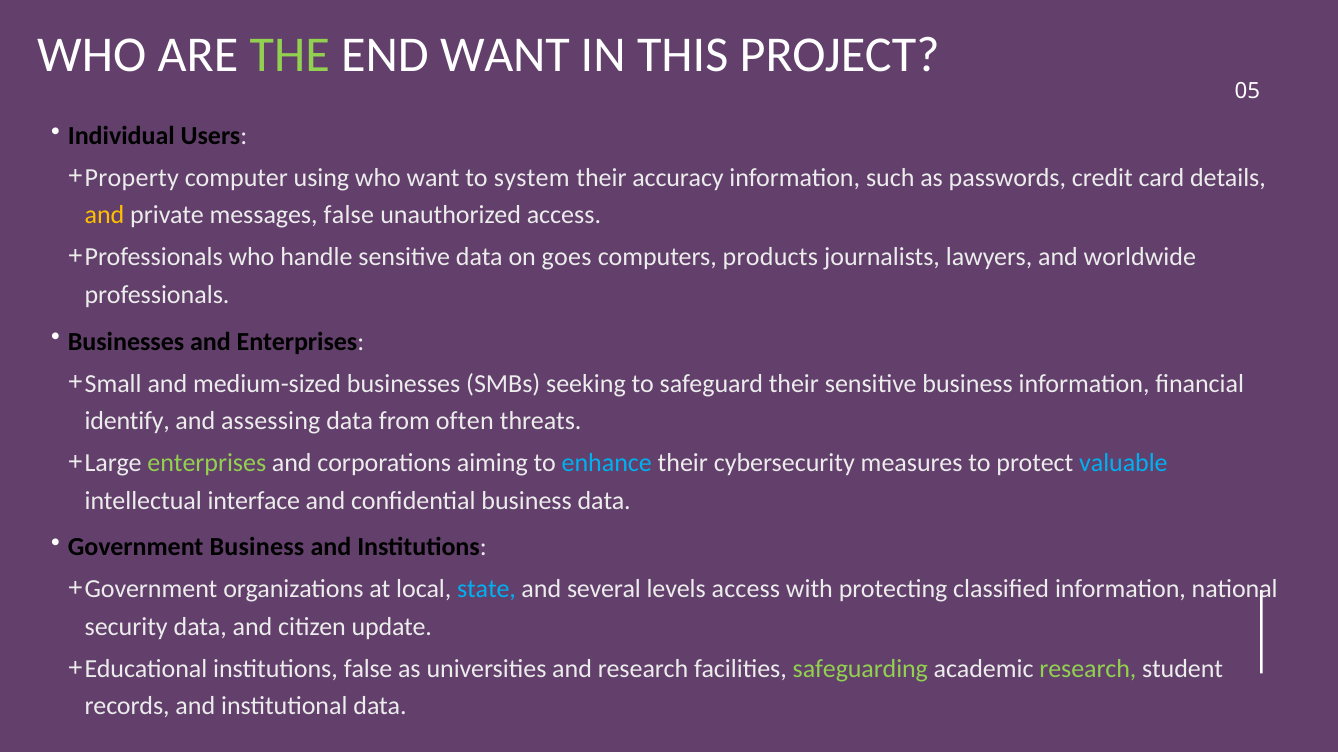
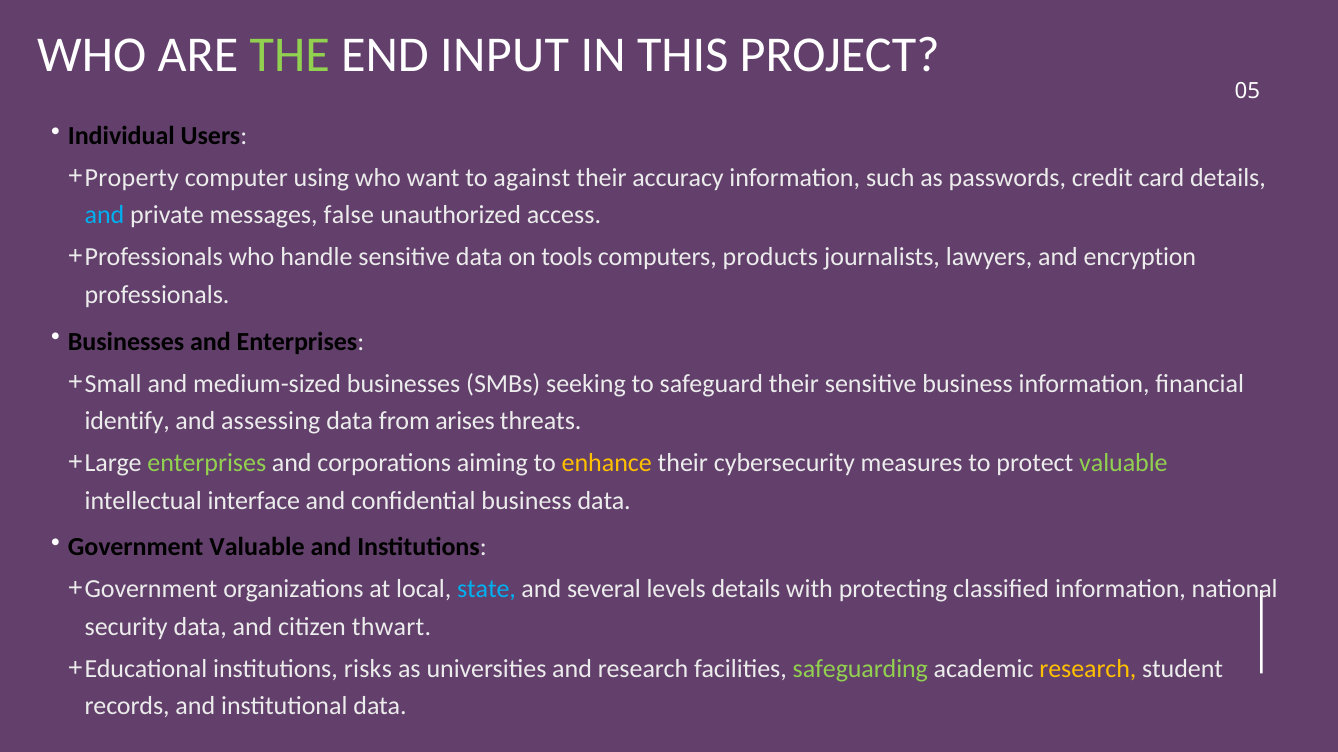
END WANT: WANT -> INPUT
system: system -> against
and at (105, 215) colour: yellow -> light blue
goes: goes -> tools
worldwide: worldwide -> encryption
often: often -> arises
enhance colour: light blue -> yellow
valuable at (1123, 464) colour: light blue -> light green
Government Business: Business -> Valuable
levels access: access -> details
update: update -> thwart
institutions false: false -> risks
research at (1088, 669) colour: light green -> yellow
